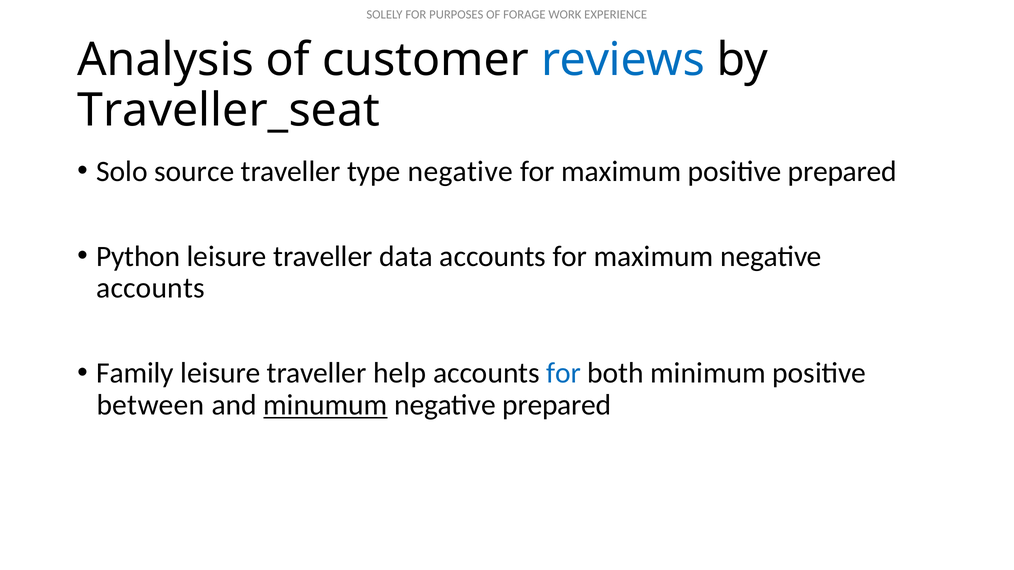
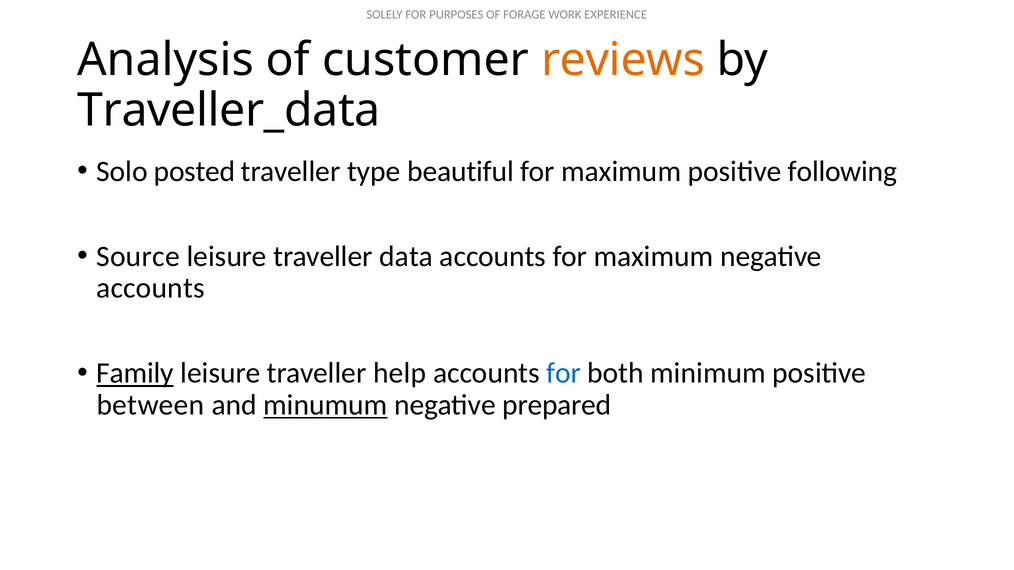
reviews colour: blue -> orange
Traveller_seat: Traveller_seat -> Traveller_data
source: source -> posted
type negative: negative -> beautiful
positive prepared: prepared -> following
Python: Python -> Source
Family underline: none -> present
